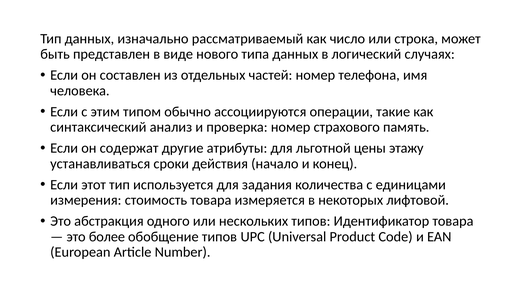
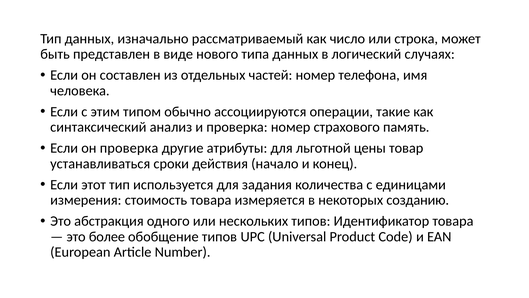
он содержат: содержат -> проверка
этажу: этажу -> товар
лифтовой: лифтовой -> созданию
